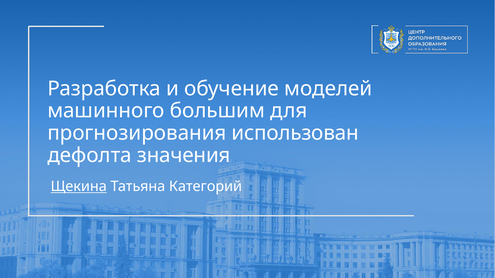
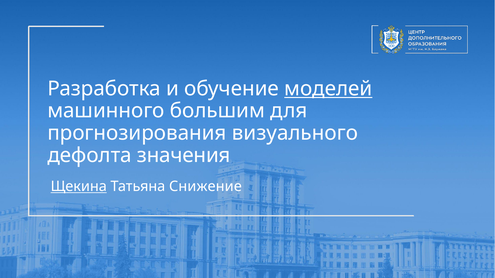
моделей underline: none -> present
использован: использован -> визуального
Категорий: Категорий -> Снижение
